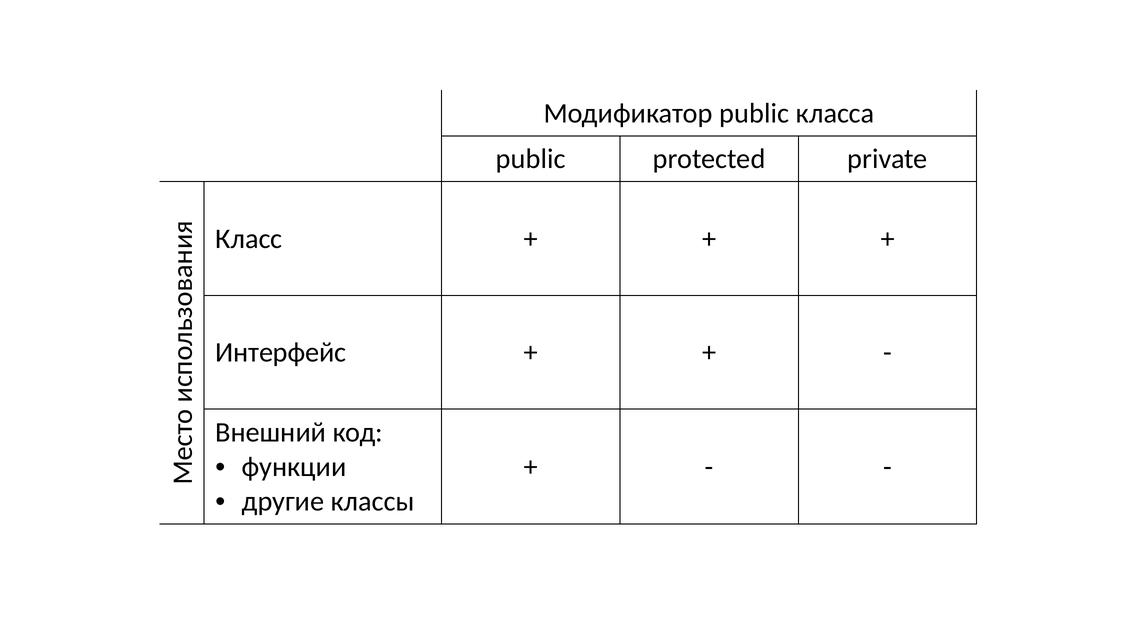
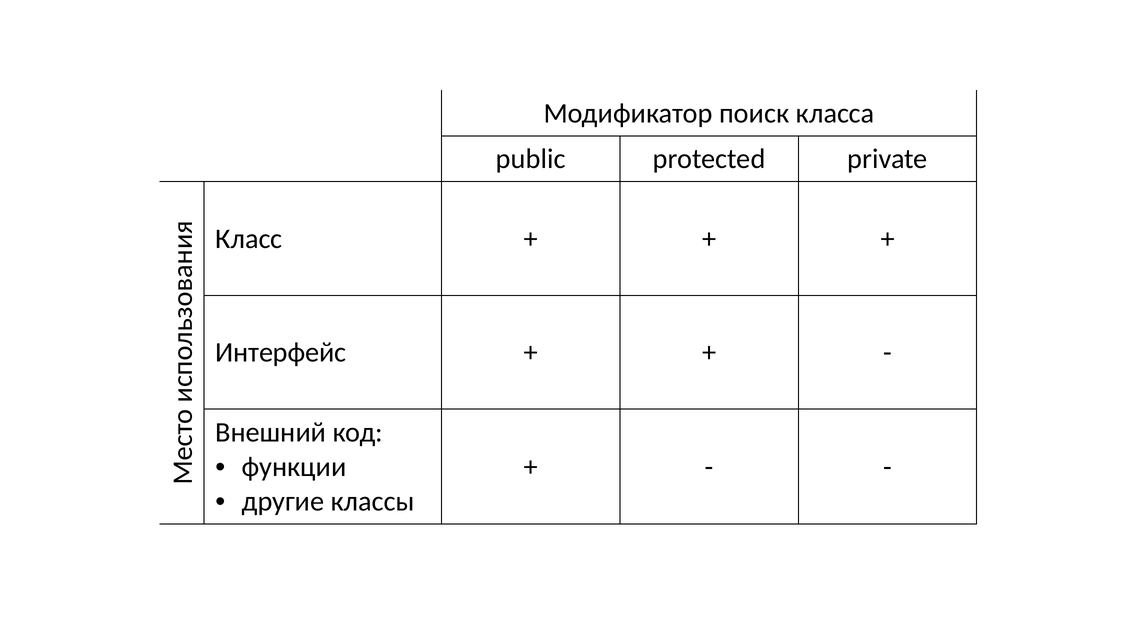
Модификатор public: public -> поиск
